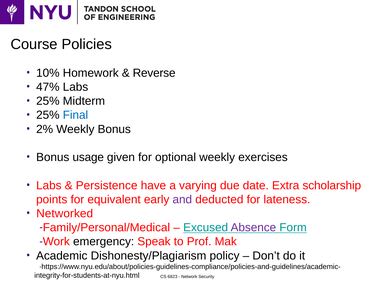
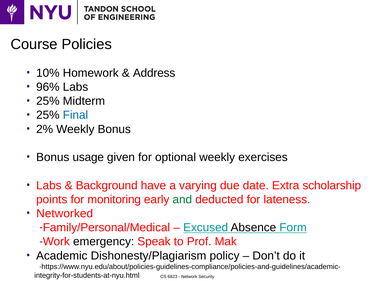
Reverse: Reverse -> Address
47%: 47% -> 96%
Persistence: Persistence -> Background
equivalent: equivalent -> monitoring
and colour: purple -> green
Absence colour: purple -> black
